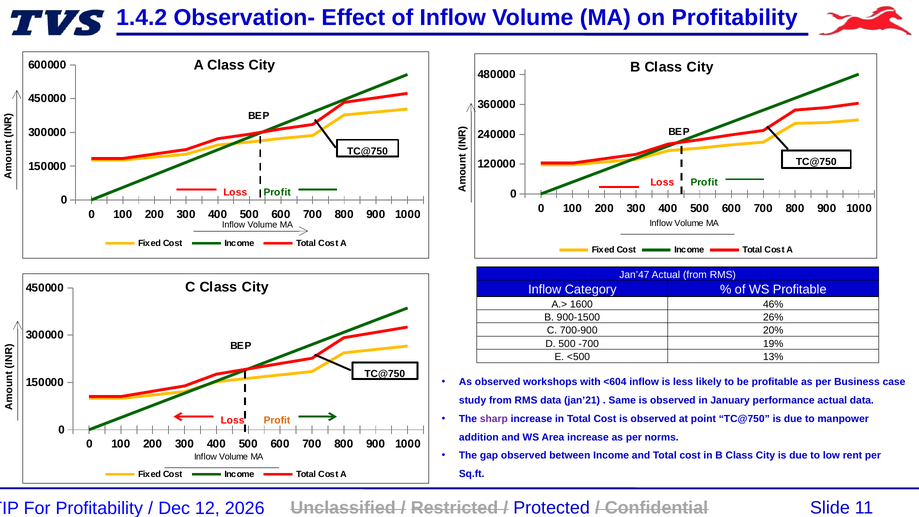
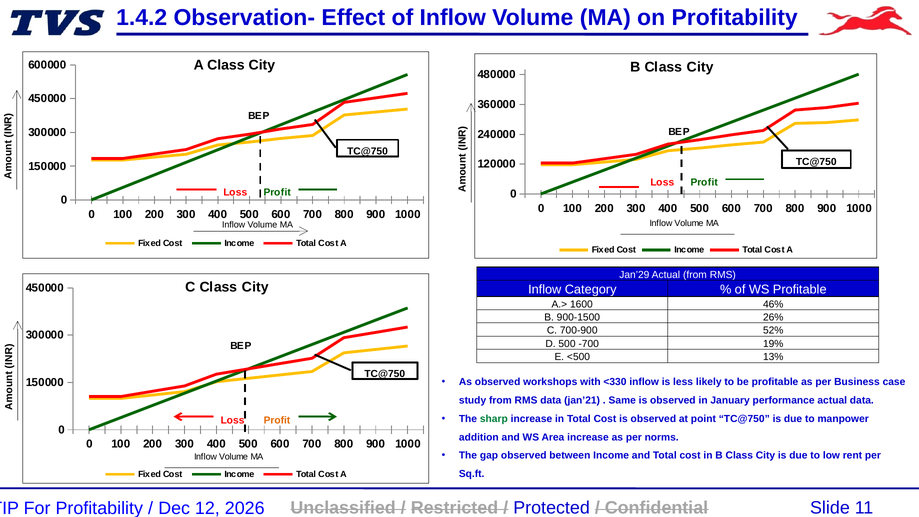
Jan’47: Jan’47 -> Jan’29
20%: 20% -> 52%
<604: <604 -> <330
sharp colour: purple -> green
